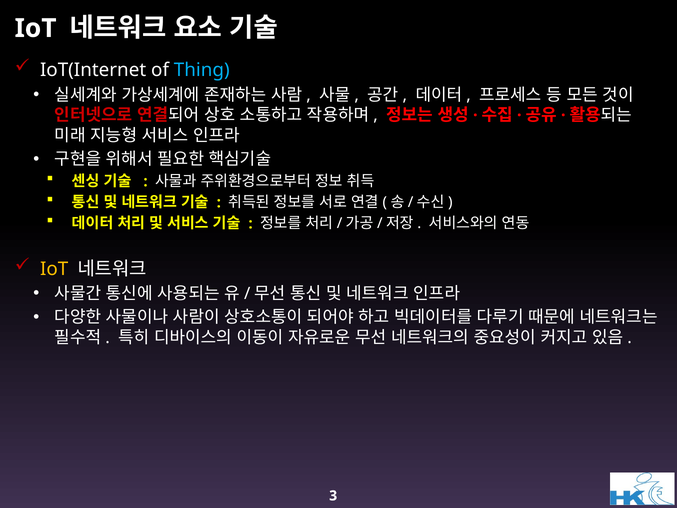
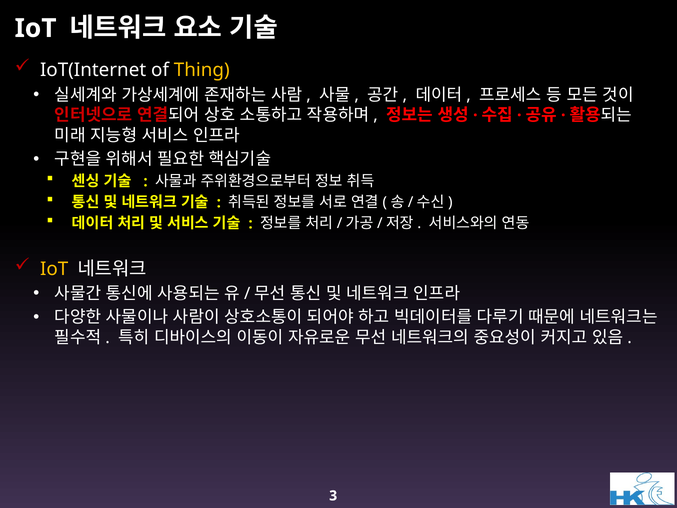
Thing colour: light blue -> yellow
